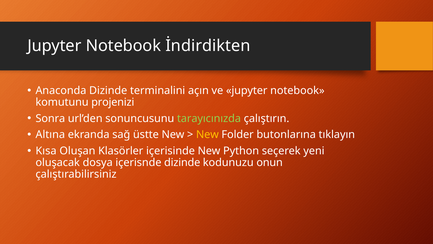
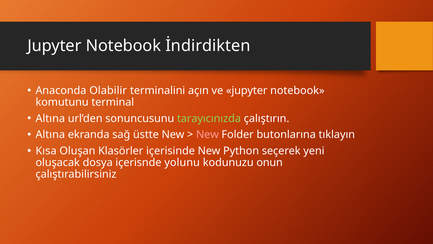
Anaconda Dizinde: Dizinde -> Olabilir
projenizi: projenizi -> terminal
Sonra at (50, 118): Sonra -> Altına
New at (207, 134) colour: yellow -> pink
içerisnde dizinde: dizinde -> yolunu
